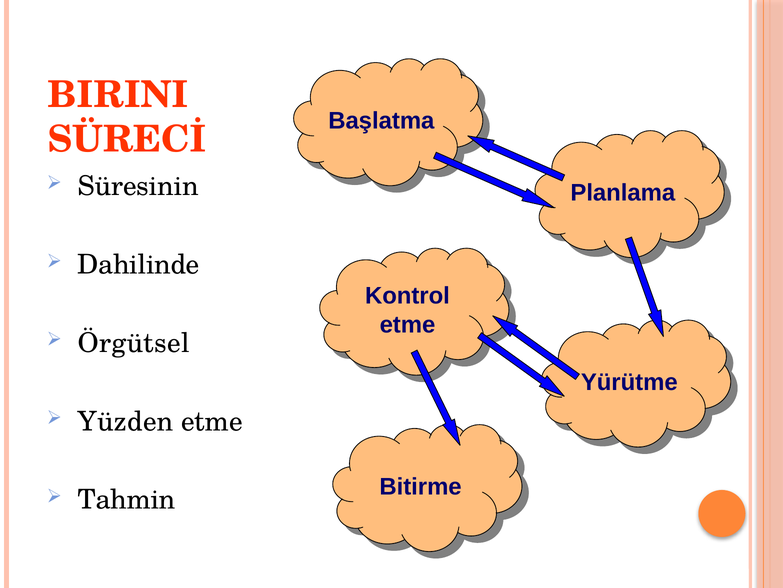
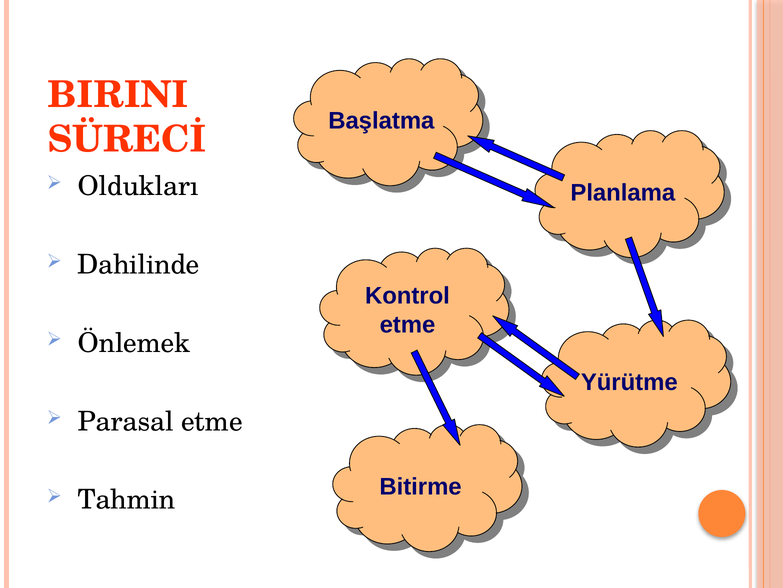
Süresinin: Süresinin -> Oldukları
Örgütsel: Örgütsel -> Önlemek
Yüzden: Yüzden -> Parasal
